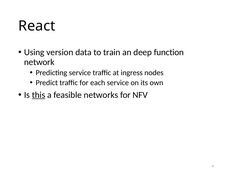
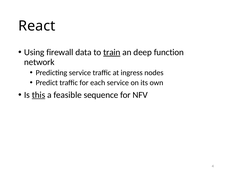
version: version -> firewall
train underline: none -> present
networks: networks -> sequence
